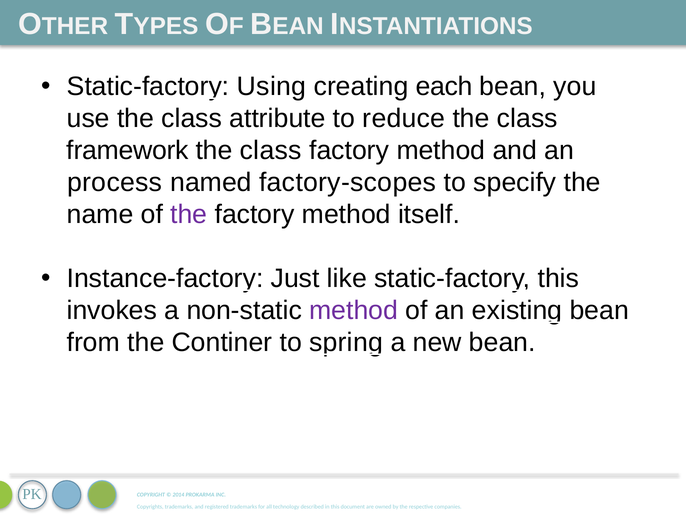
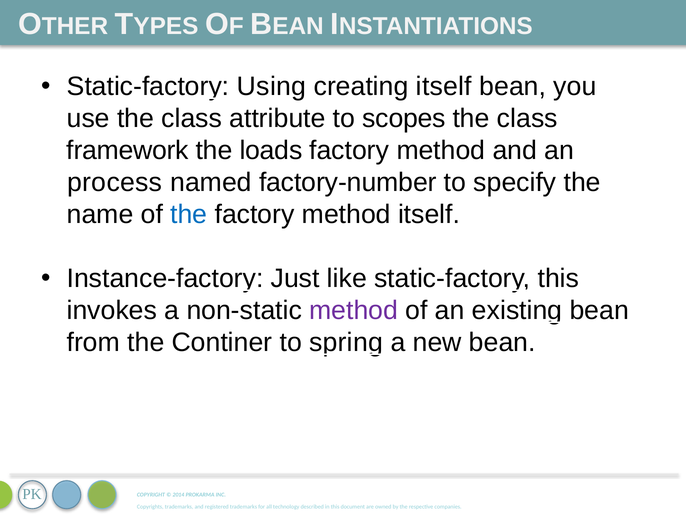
creating each: each -> itself
reduce: reduce -> scopes
class at (271, 151): class -> loads
factory-scopes: factory-scopes -> factory-number
the at (189, 215) colour: purple -> blue
